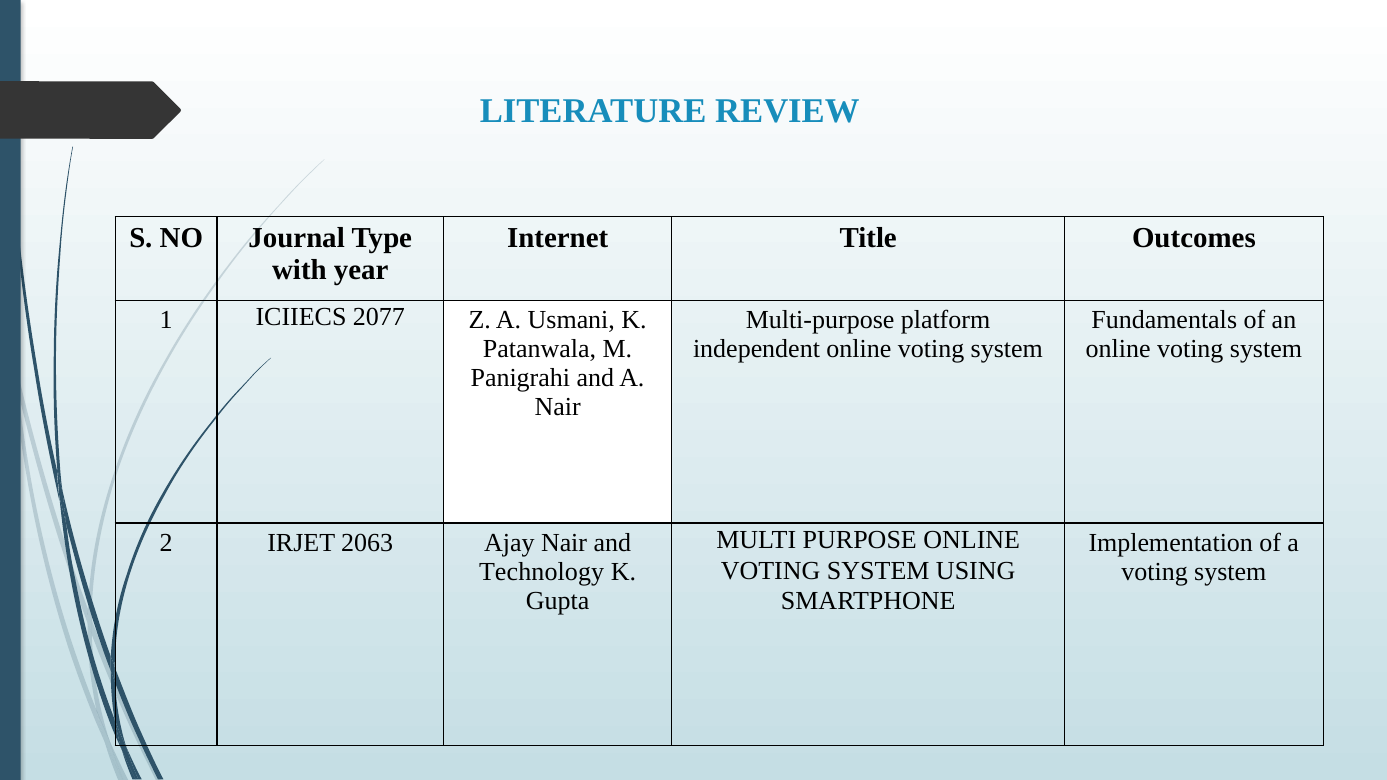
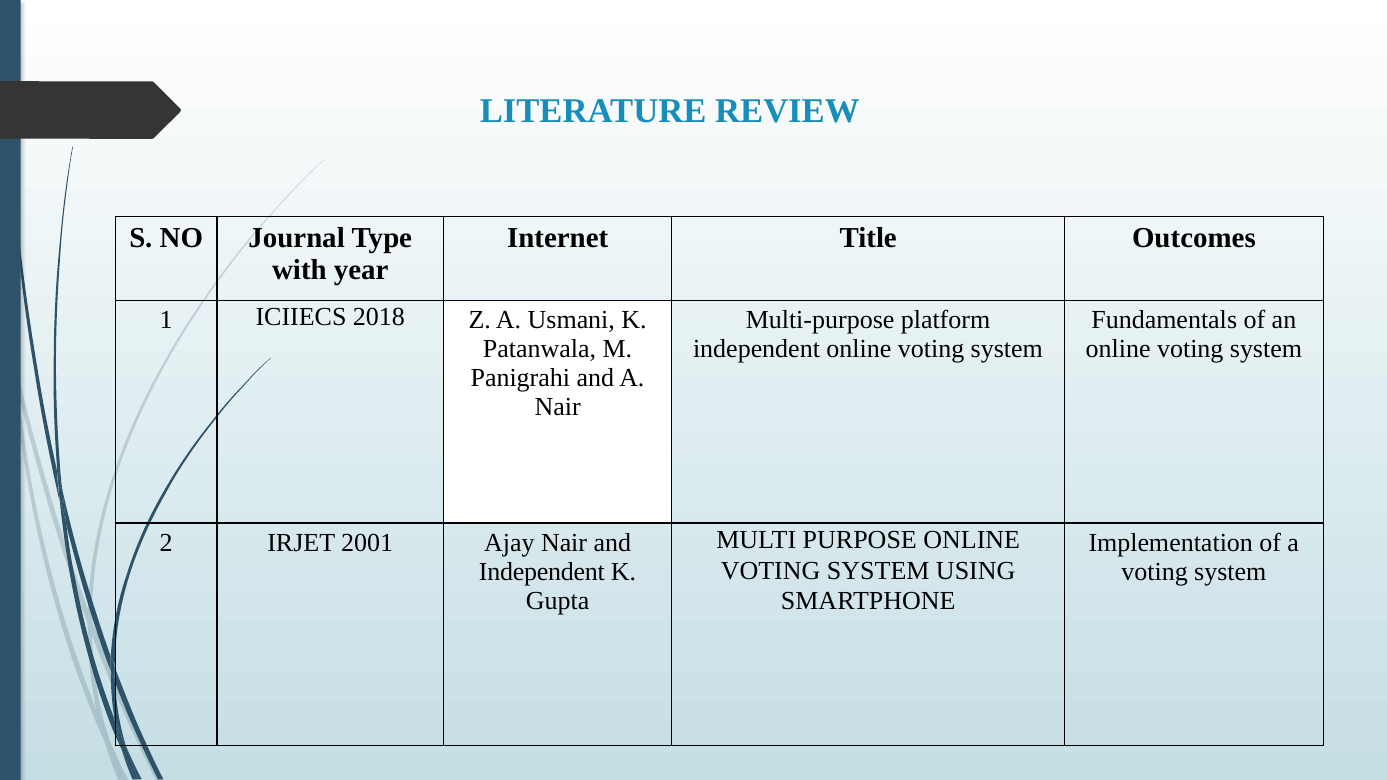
2077: 2077 -> 2018
2063: 2063 -> 2001
Technology at (542, 572): Technology -> Independent
